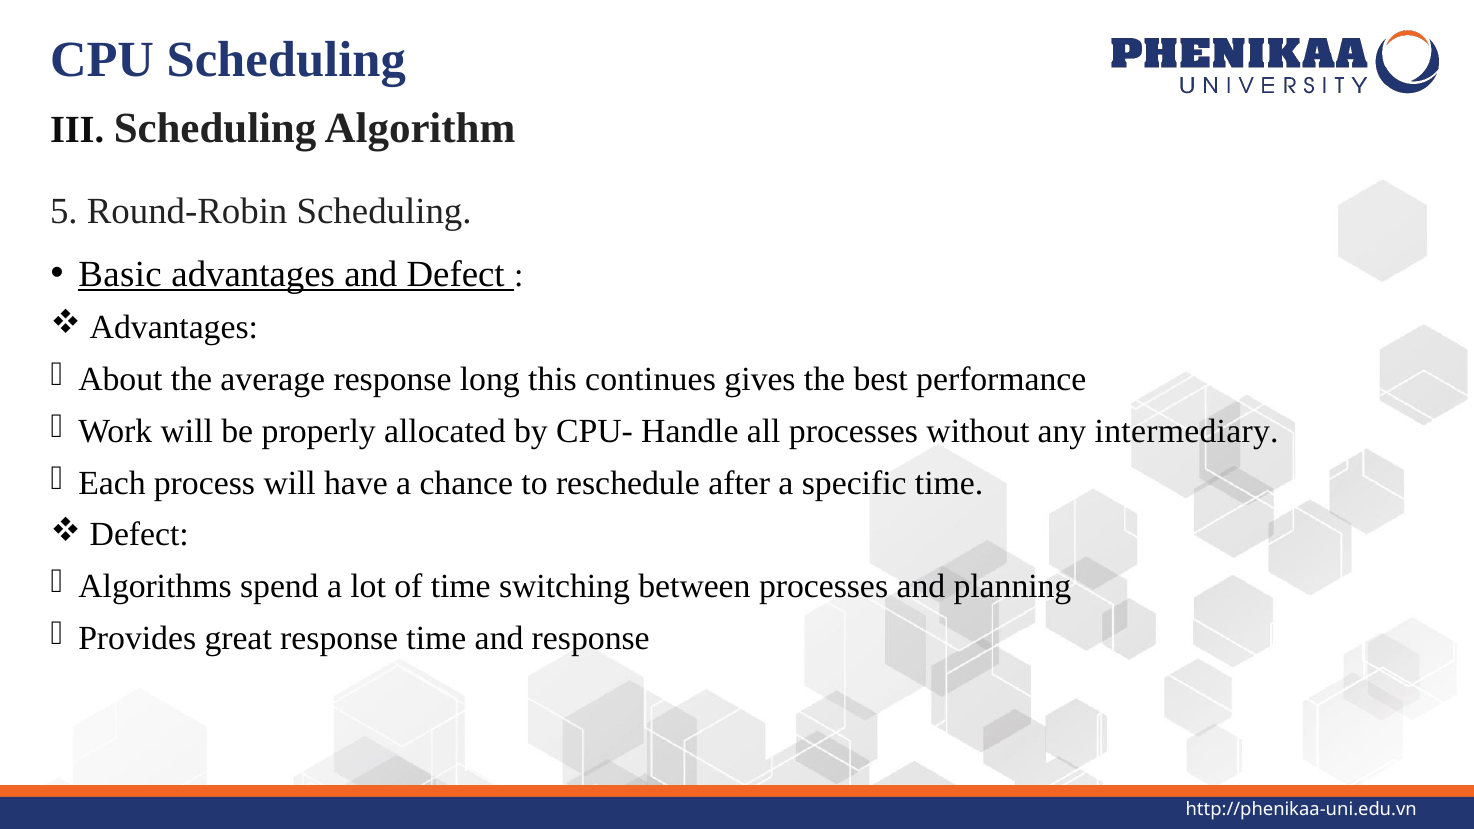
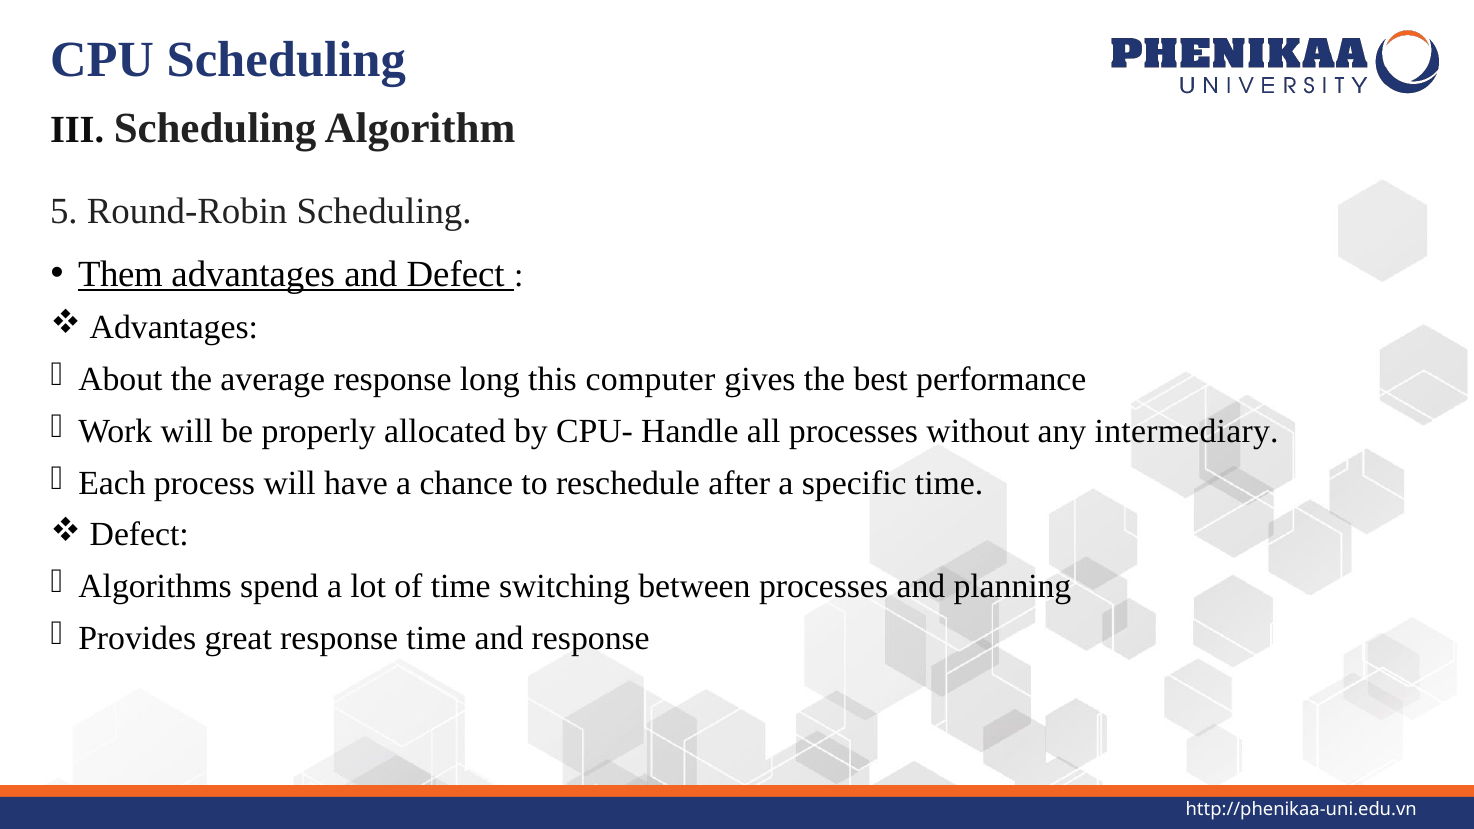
Basic: Basic -> Them
continues: continues -> computer
